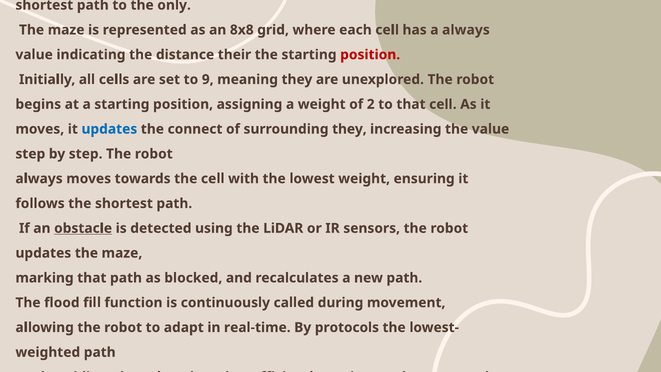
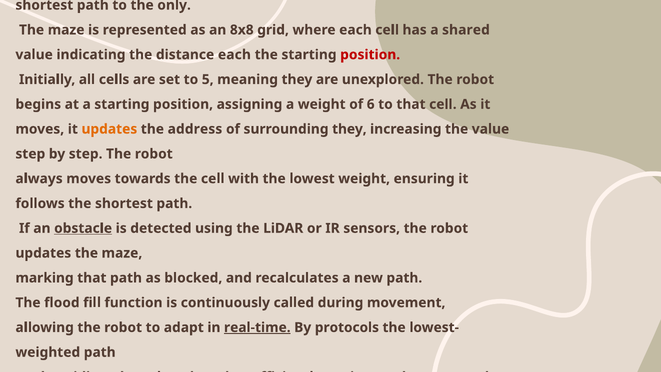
a always: always -> shared
distance their: their -> each
9: 9 -> 5
2: 2 -> 6
updates at (109, 129) colour: blue -> orange
connect: connect -> address
real-time underline: none -> present
